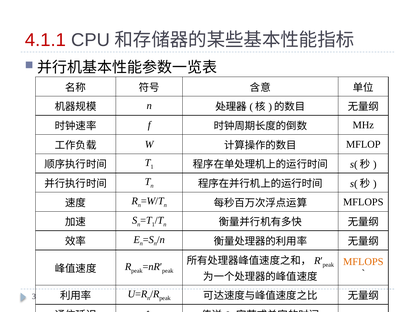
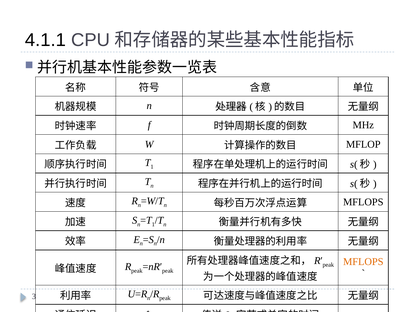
4.1.1 colour: red -> black
